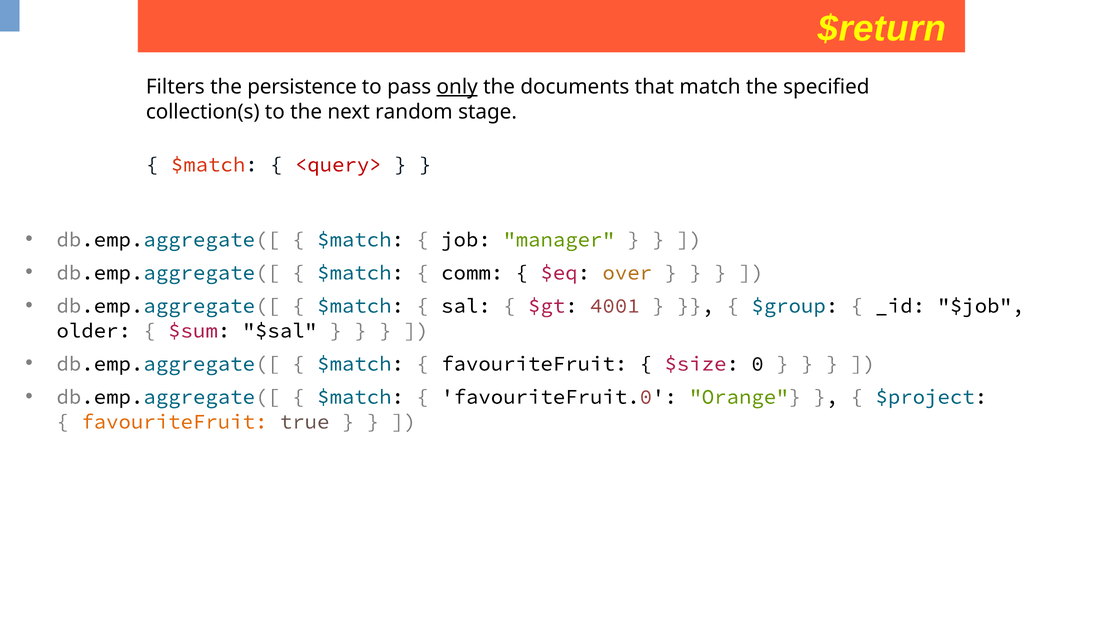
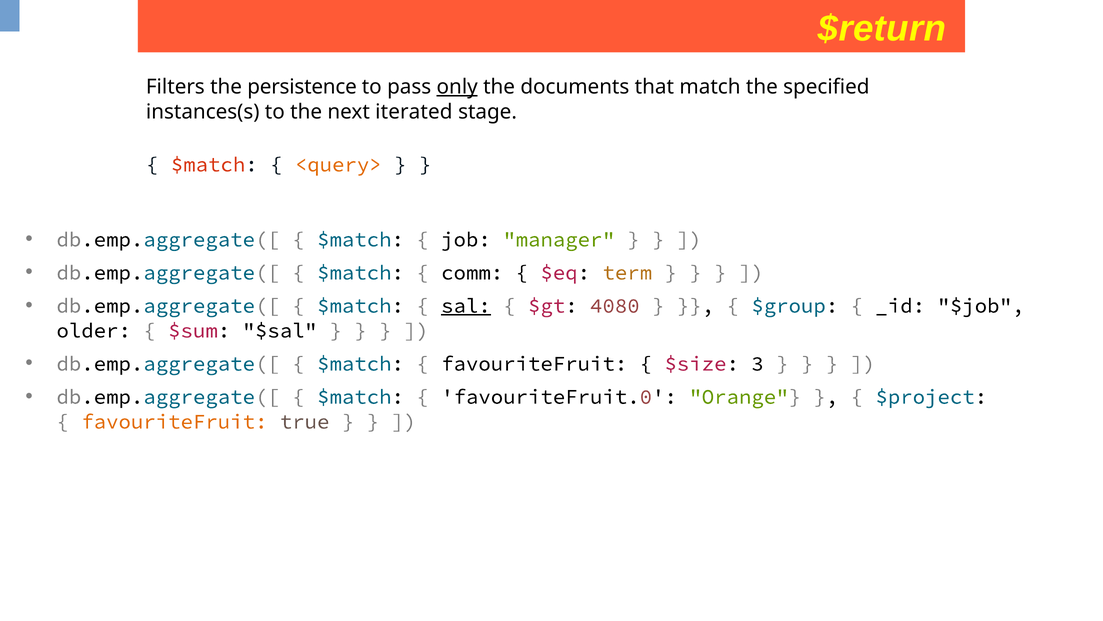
collection(s: collection(s -> instances(s
random: random -> iterated
<query> colour: red -> orange
over: over -> term
sal underline: none -> present
4001: 4001 -> 4080
0: 0 -> 3
